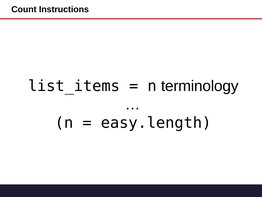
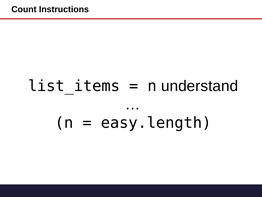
terminology: terminology -> understand
